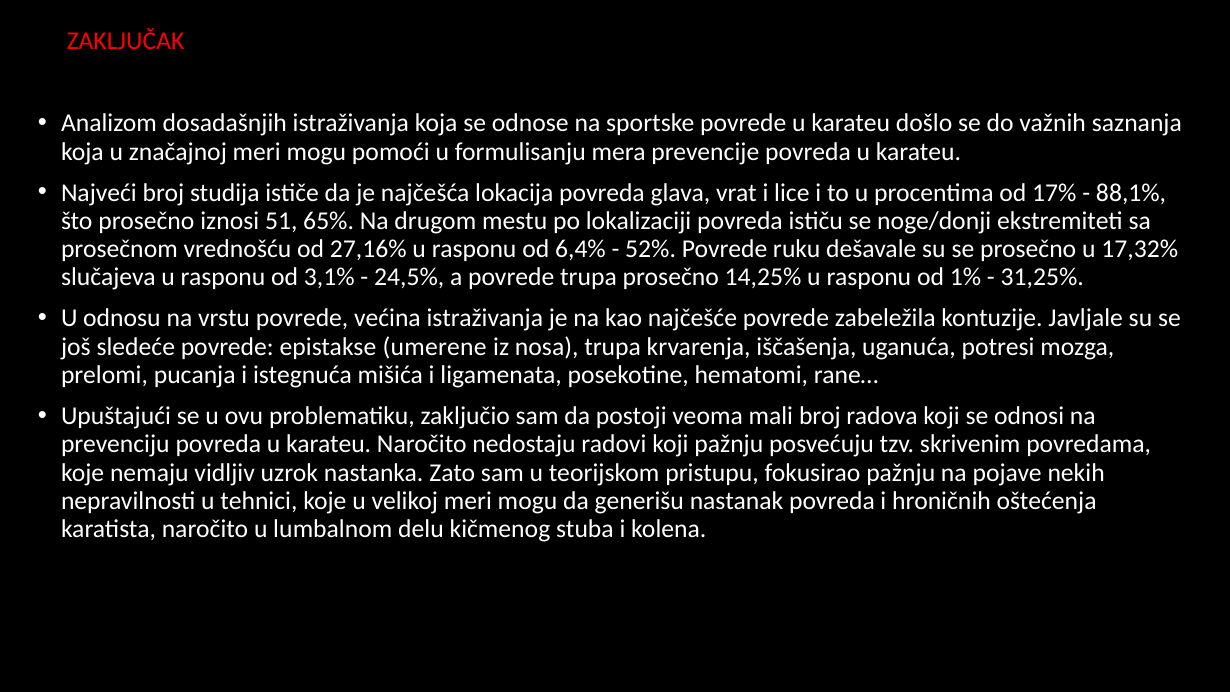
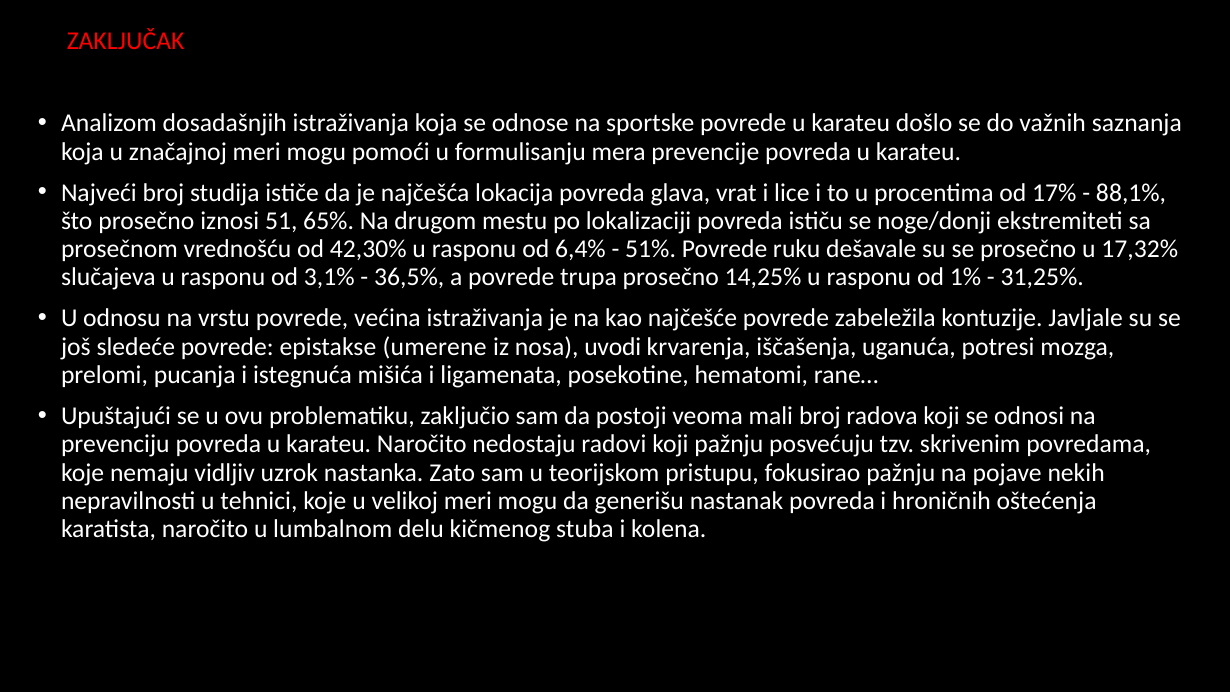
27,16%: 27,16% -> 42,30%
52%: 52% -> 51%
24,5%: 24,5% -> 36,5%
nosa trupa: trupa -> uvodi
